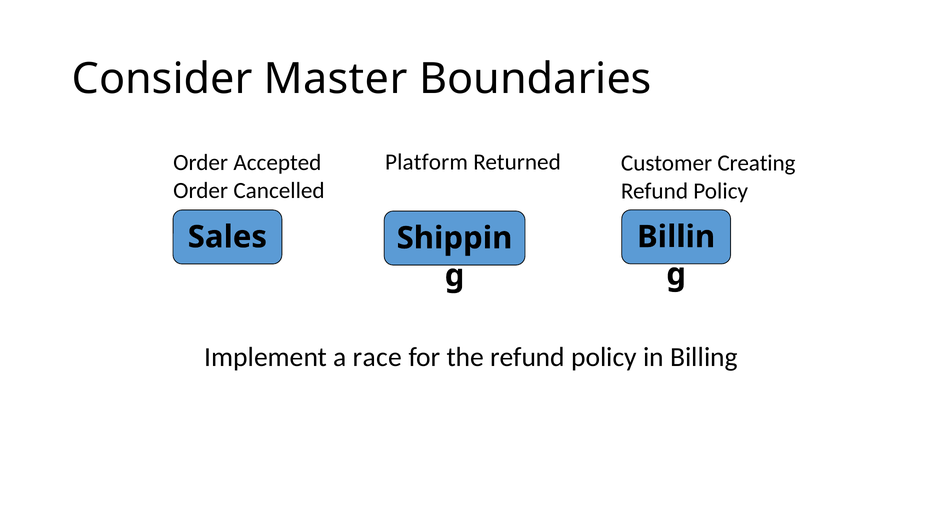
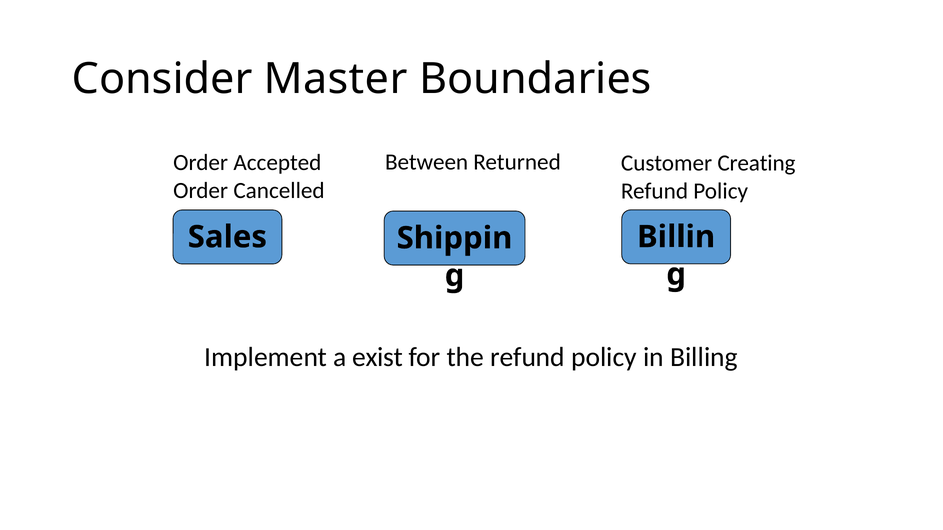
Platform: Platform -> Between
race: race -> exist
